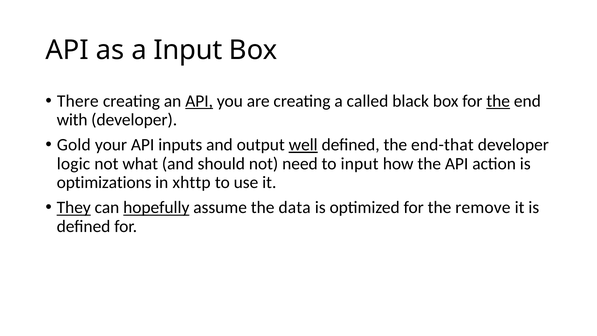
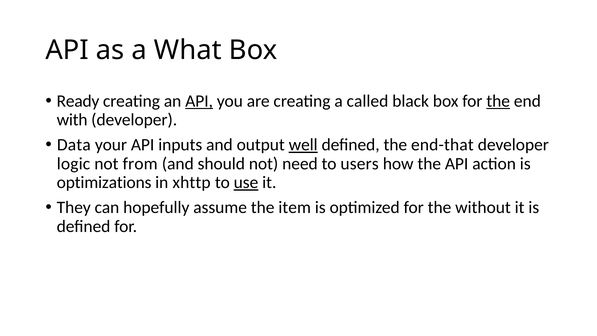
a Input: Input -> What
There: There -> Ready
Gold: Gold -> Data
what: what -> from
to input: input -> users
use underline: none -> present
They underline: present -> none
hopefully underline: present -> none
data: data -> item
remove: remove -> without
